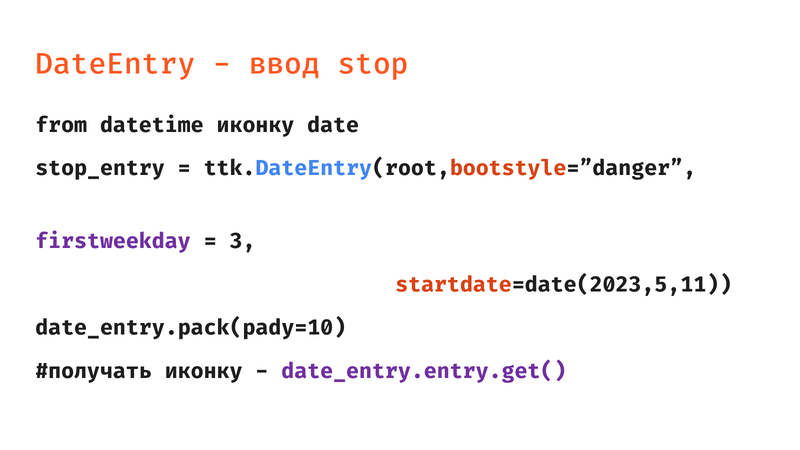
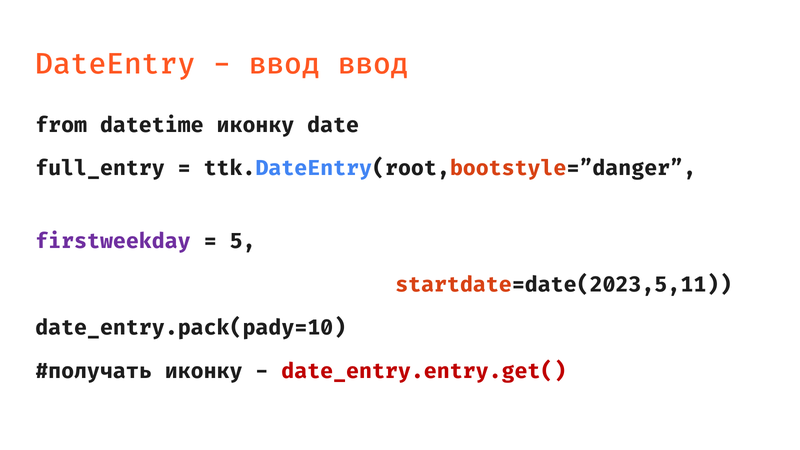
ввод stop: stop -> ввод
stop_entry: stop_entry -> full_entry
3: 3 -> 5
date_entry.entry.get( colour: purple -> red
